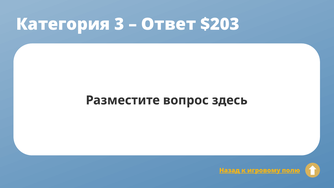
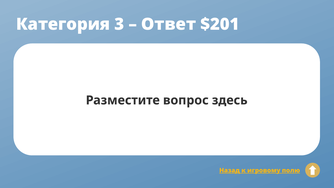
$203: $203 -> $201
